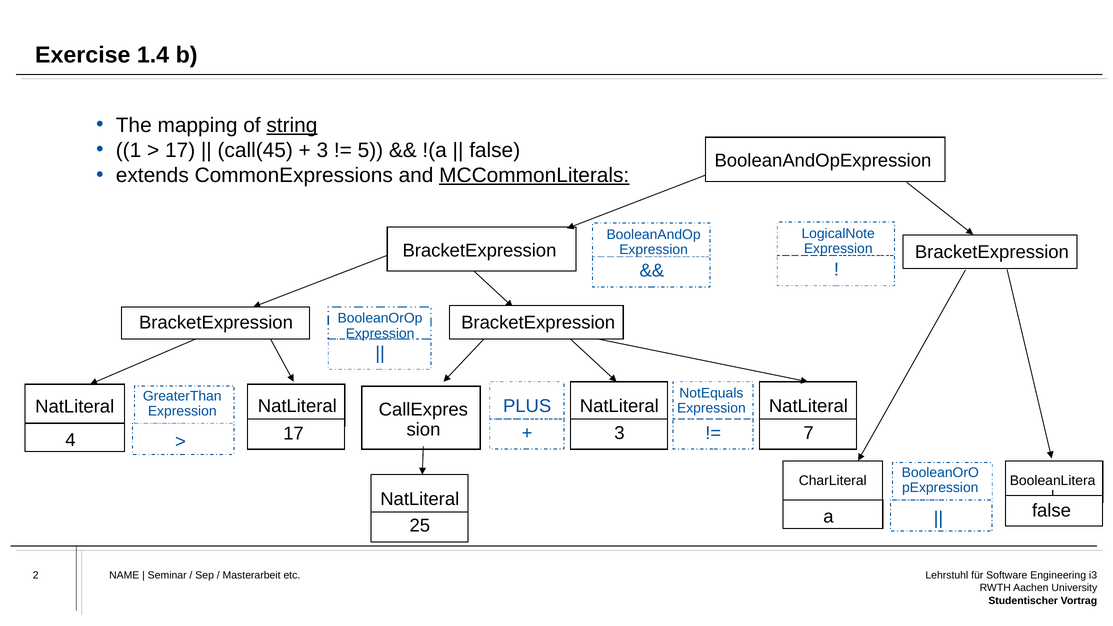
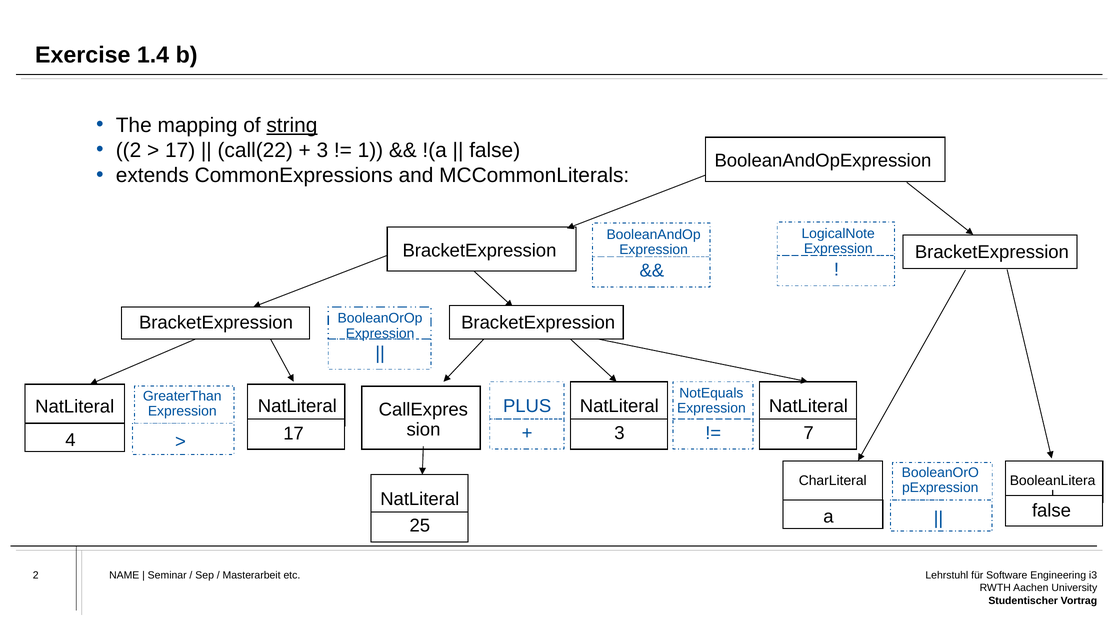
1 at (129, 150): 1 -> 2
call(45: call(45 -> call(22
5: 5 -> 1
MCCommonLiterals underline: present -> none
